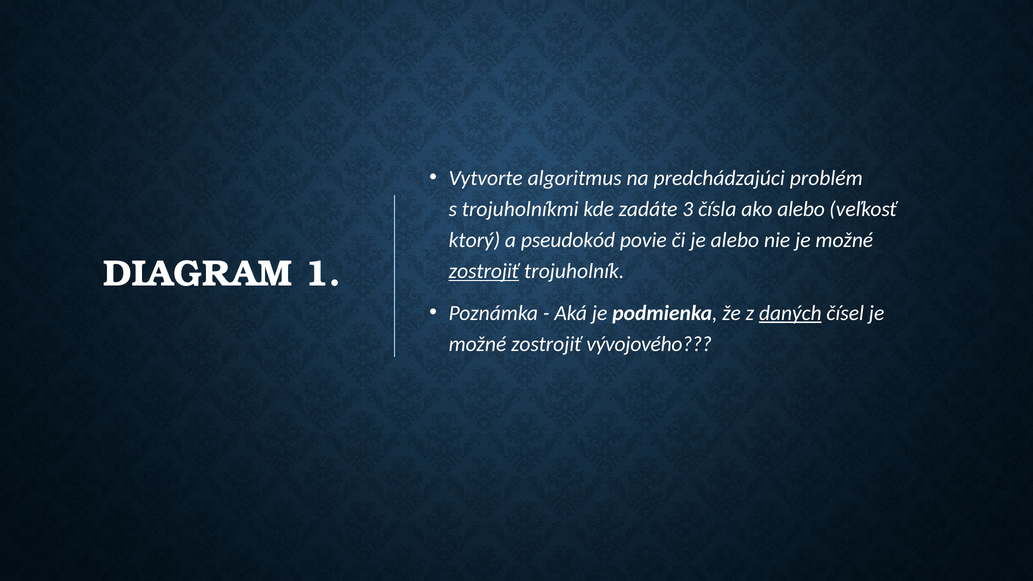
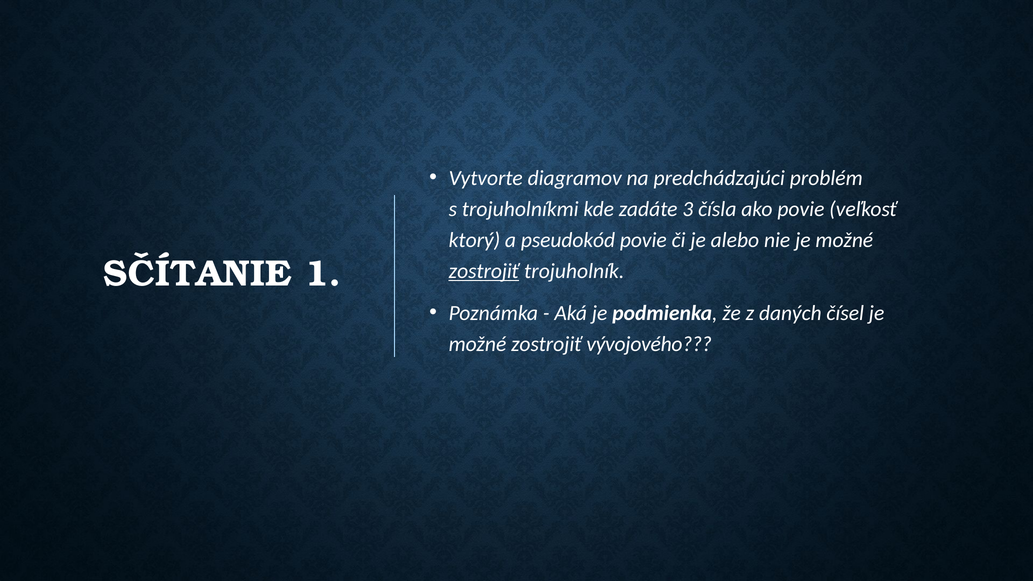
algoritmus: algoritmus -> diagramov
ako alebo: alebo -> povie
DIAGRAM: DIAGRAM -> SČÍTANIE
daných underline: present -> none
